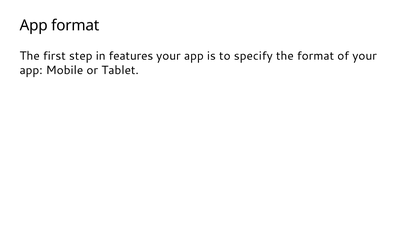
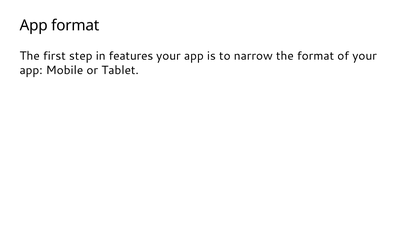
specify: specify -> narrow
